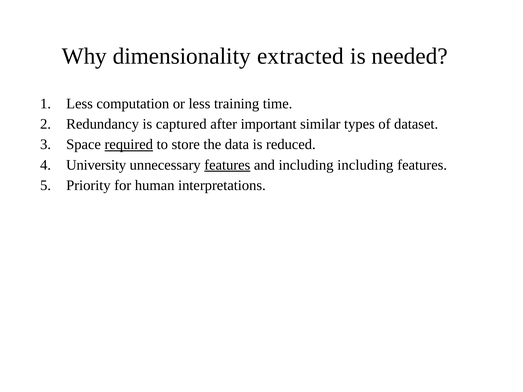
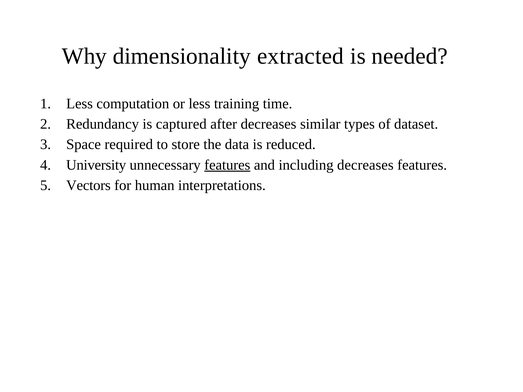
after important: important -> decreases
required underline: present -> none
including including: including -> decreases
Priority: Priority -> Vectors
